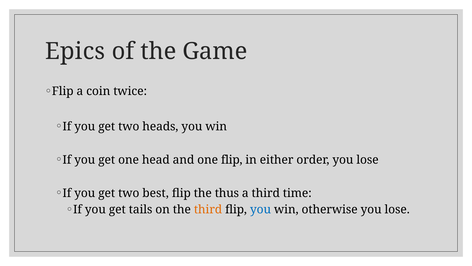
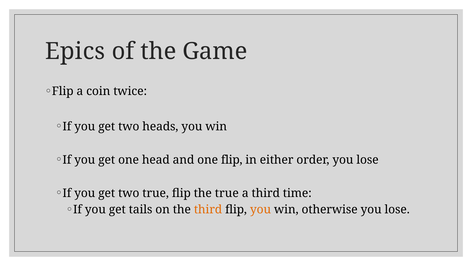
two best: best -> true
the thus: thus -> true
you at (261, 209) colour: blue -> orange
